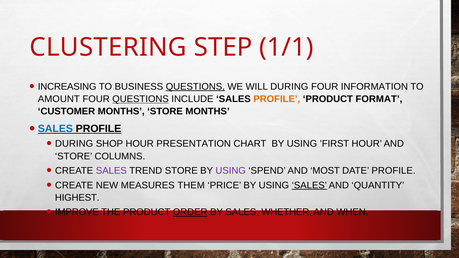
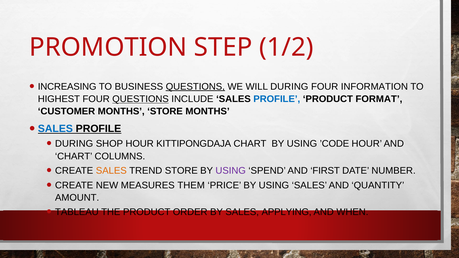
CLUSTERING: CLUSTERING -> PROMOTION
1/1: 1/1 -> 1/2
AMOUNT: AMOUNT -> HIGHEST
PROFILE at (277, 99) colour: orange -> blue
PRESENTATION: PRESENTATION -> KITTIPONGDAJA
’FIRST: ’FIRST -> ’CODE
STORE at (74, 156): STORE -> CHART
SALES at (111, 171) colour: purple -> orange
MOST: MOST -> FIRST
DATE PROFILE: PROFILE -> NUMBER
SALES at (309, 185) underline: present -> none
HIGHEST: HIGHEST -> AMOUNT
IMPROVE: IMPROVE -> TABLEAU
ORDER underline: present -> none
WHETHER: WHETHER -> APPLYING
